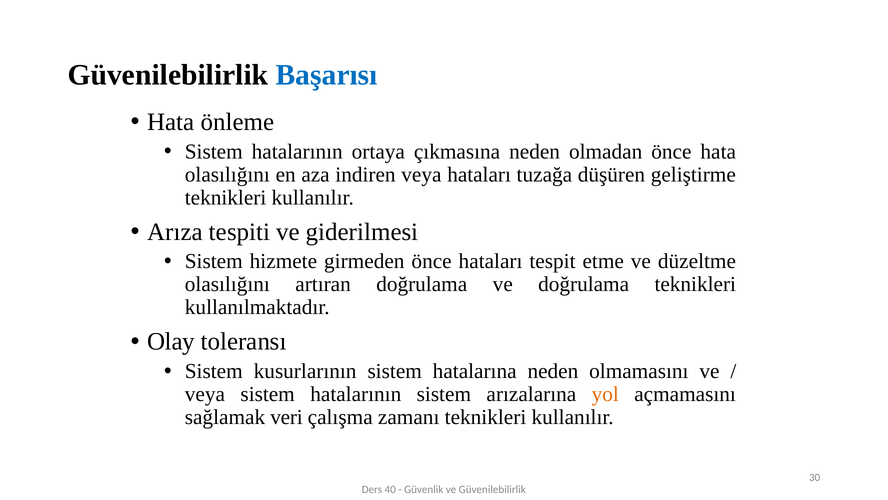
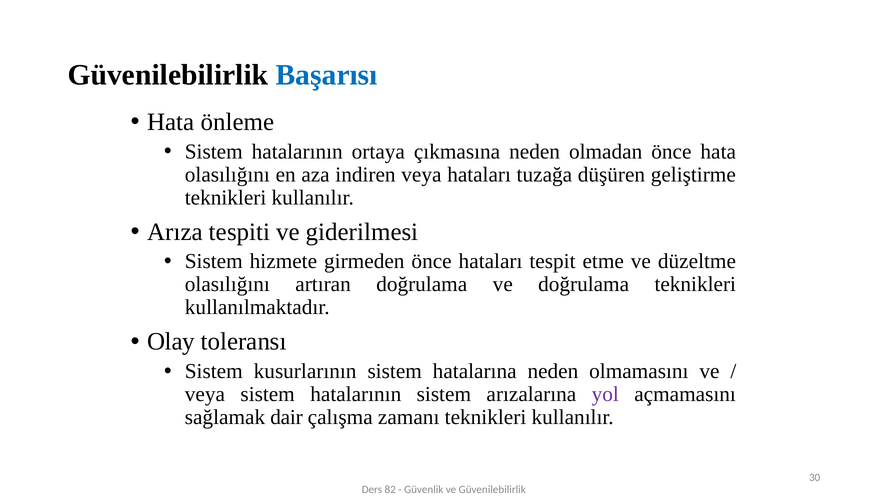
yol colour: orange -> purple
veri: veri -> dair
40: 40 -> 82
